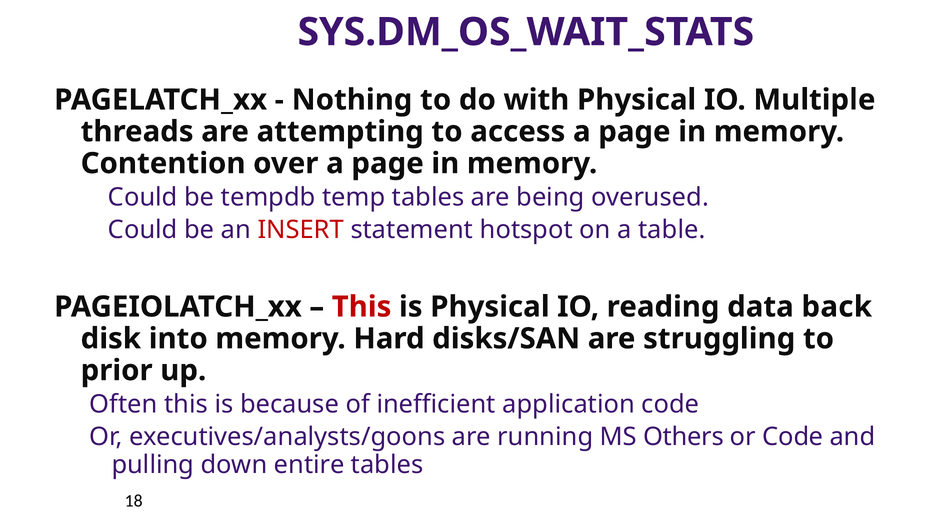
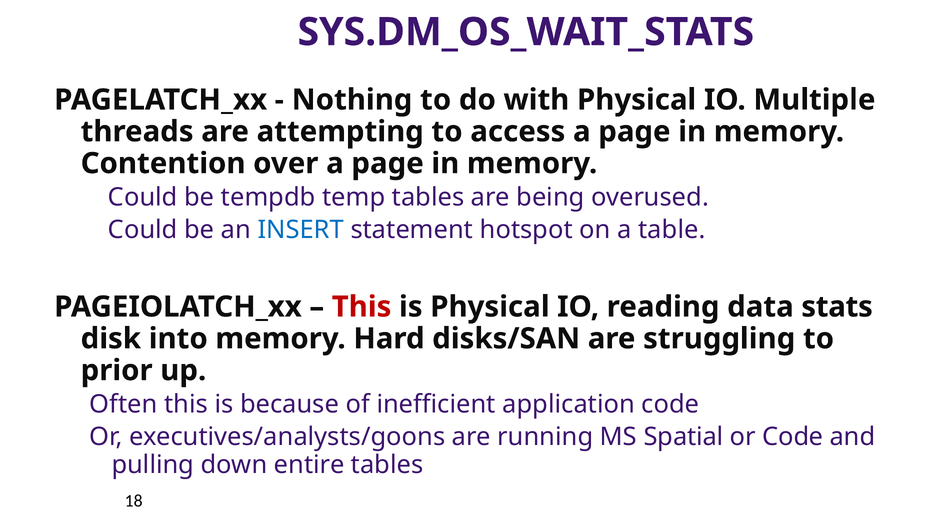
INSERT colour: red -> blue
back: back -> stats
Others: Others -> Spatial
